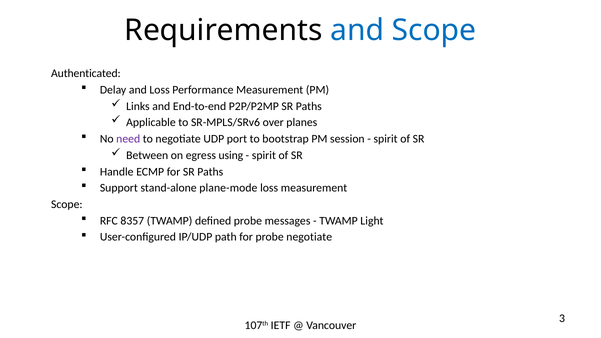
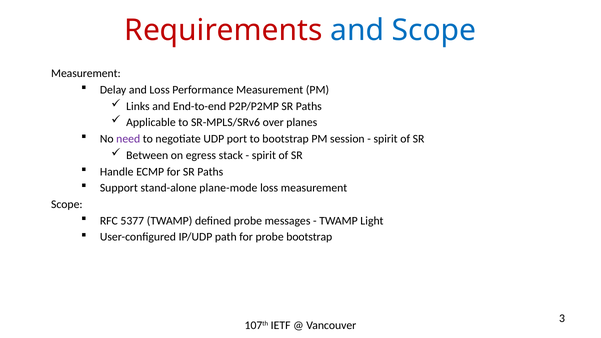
Requirements colour: black -> red
Authenticated at (86, 73): Authenticated -> Measurement
using: using -> stack
8357: 8357 -> 5377
probe negotiate: negotiate -> bootstrap
